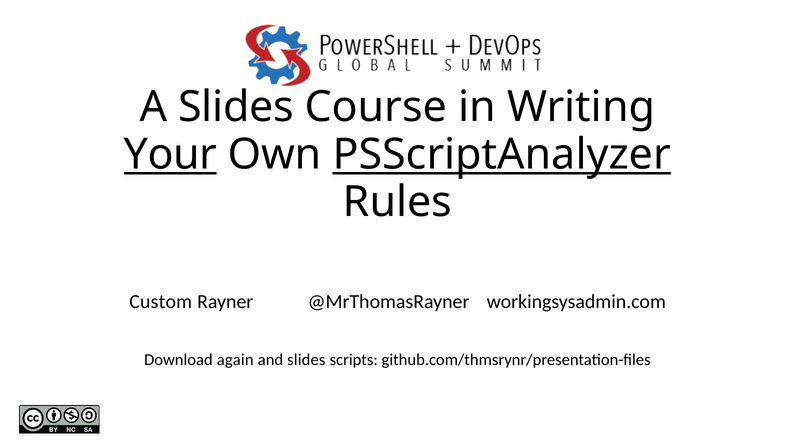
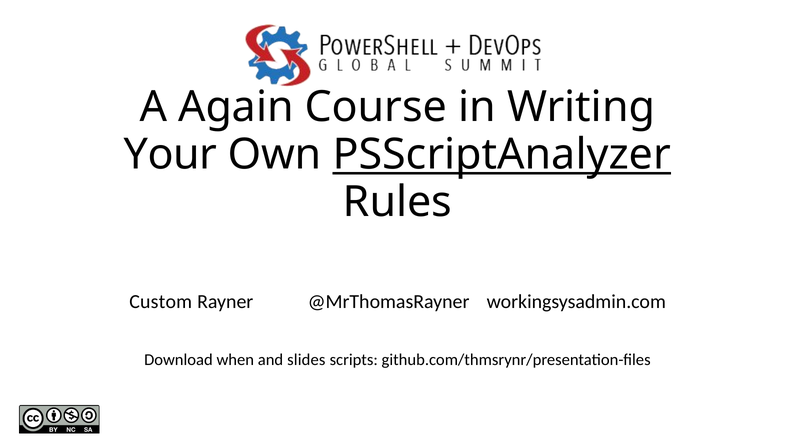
A Slides: Slides -> Again
Your underline: present -> none
again: again -> when
